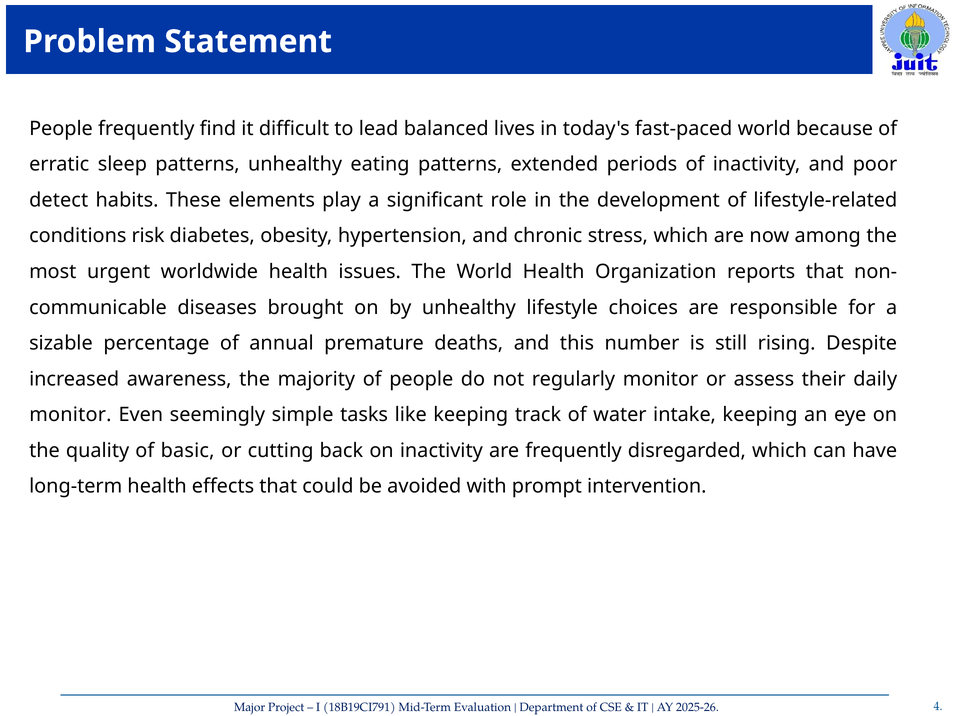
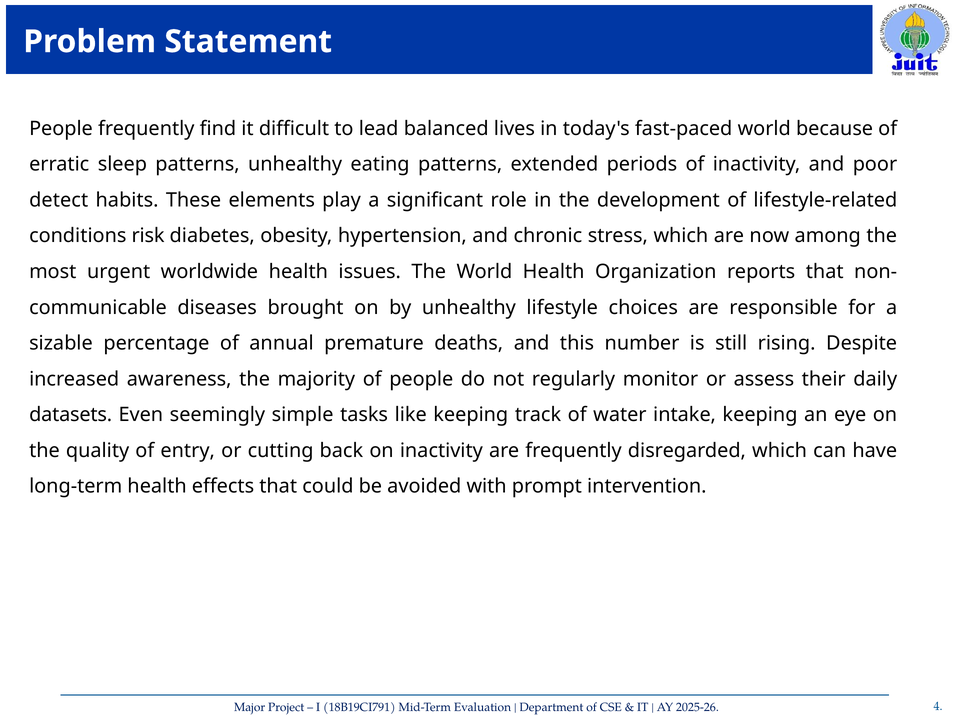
monitor at (70, 415): monitor -> datasets
basic: basic -> entry
